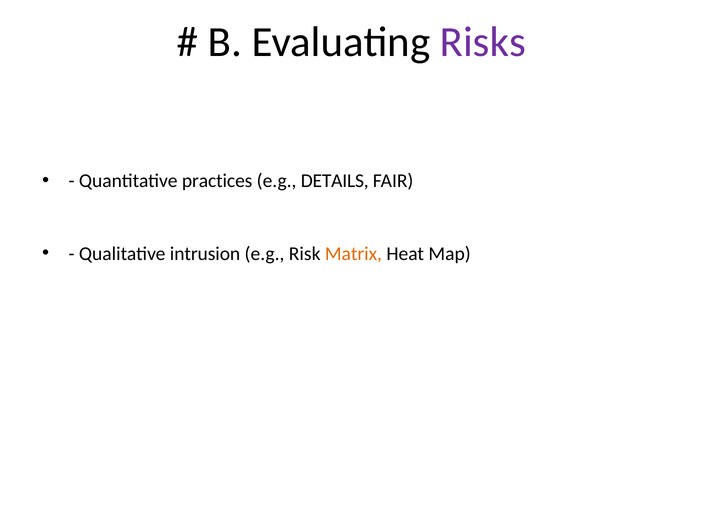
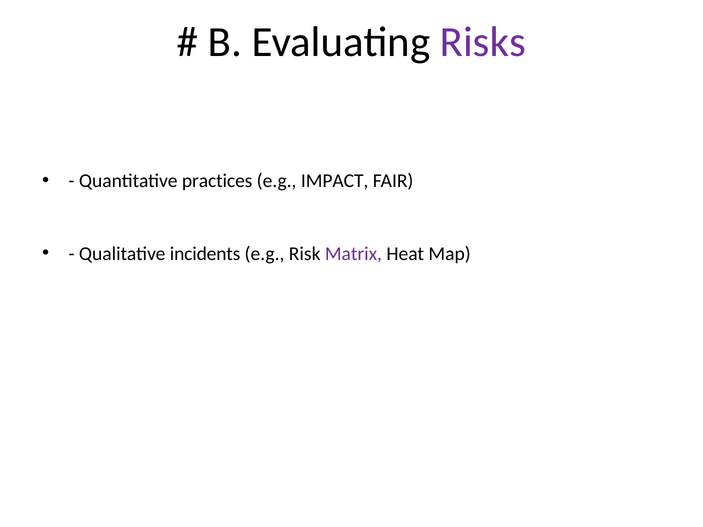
DETAILS: DETAILS -> IMPACT
intrusion: intrusion -> incidents
Matrix colour: orange -> purple
